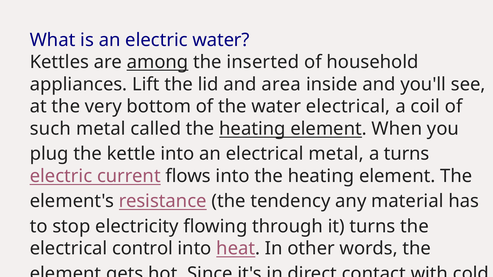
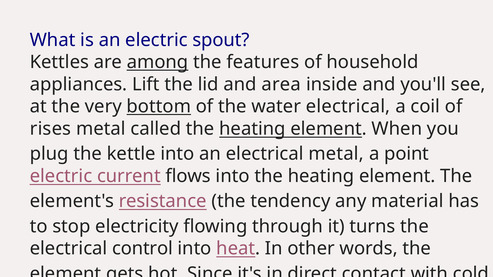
electric water: water -> spout
inserted: inserted -> features
bottom underline: none -> present
such: such -> rises
a turns: turns -> point
